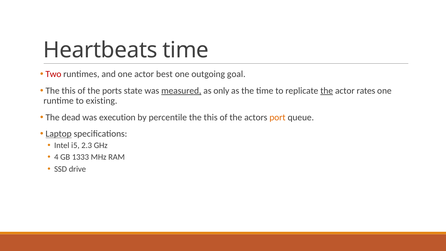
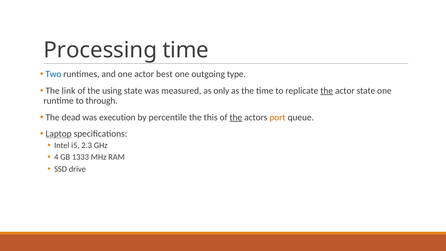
Heartbeats: Heartbeats -> Processing
Two colour: red -> blue
goal: goal -> type
this at (69, 91): this -> link
ports: ports -> using
measured underline: present -> none
actor rates: rates -> state
existing: existing -> through
the at (236, 117) underline: none -> present
